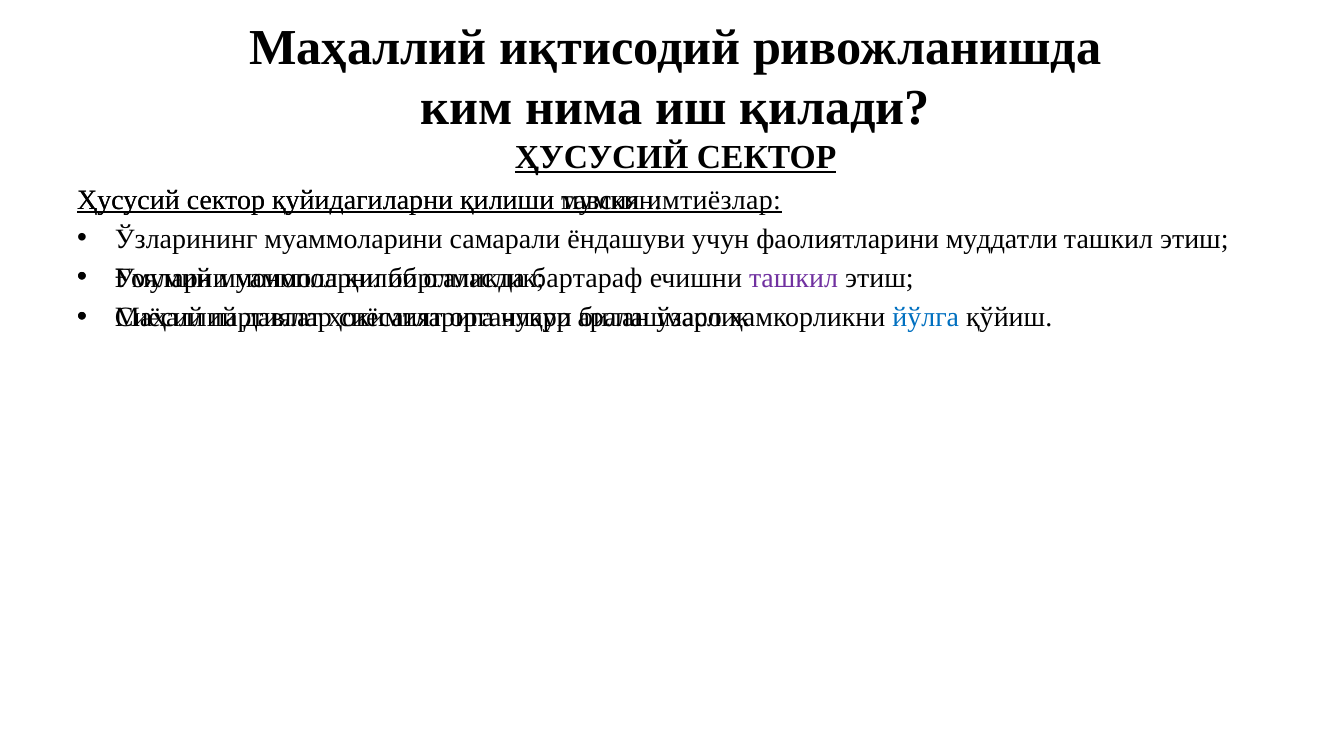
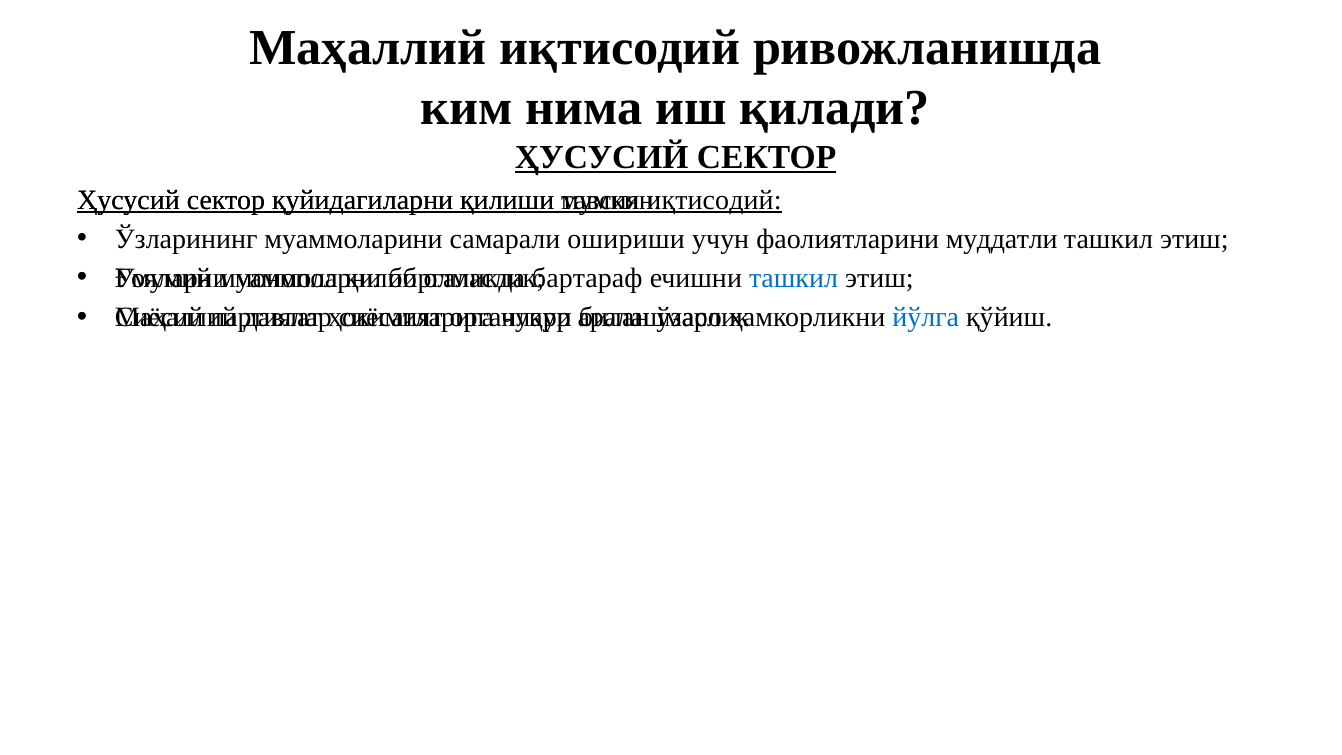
имтиёзлар at (714, 200): имтиёзлар -> иқтисодий
ёндашуви: ёндашуви -> ошириши
ташкил at (794, 278) colour: purple -> blue
